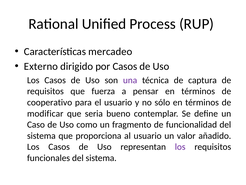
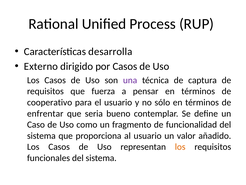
mercadeo: mercadeo -> desarrolla
modificar: modificar -> enfrentar
los at (180, 146) colour: purple -> orange
